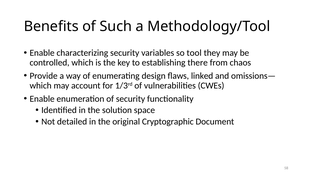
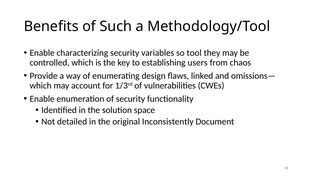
there: there -> users
Cryptographic: Cryptographic -> Inconsistently
